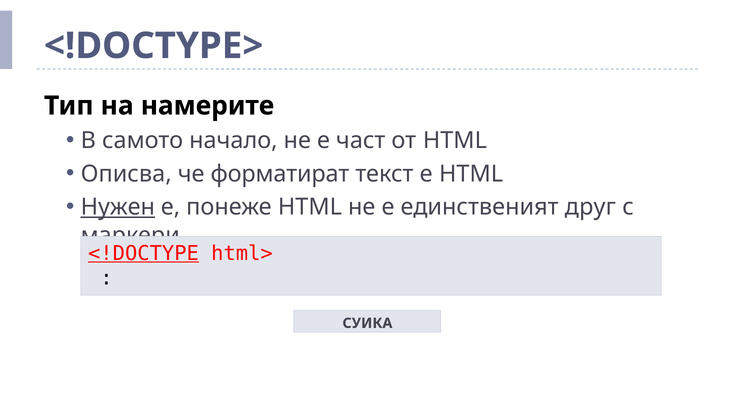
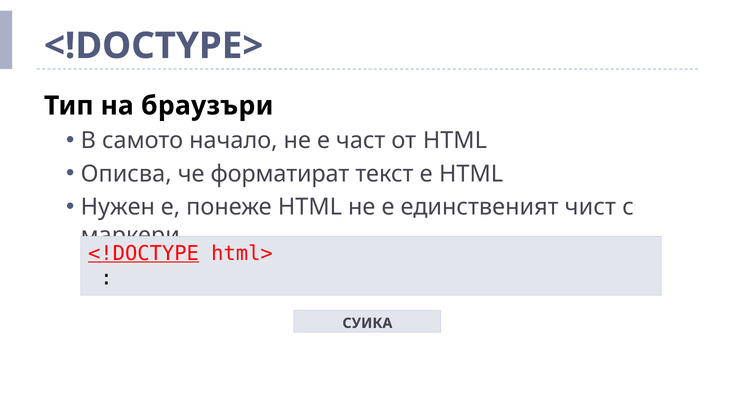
намерите: намерите -> браузъри
Нужен underline: present -> none
друг: друг -> чист
